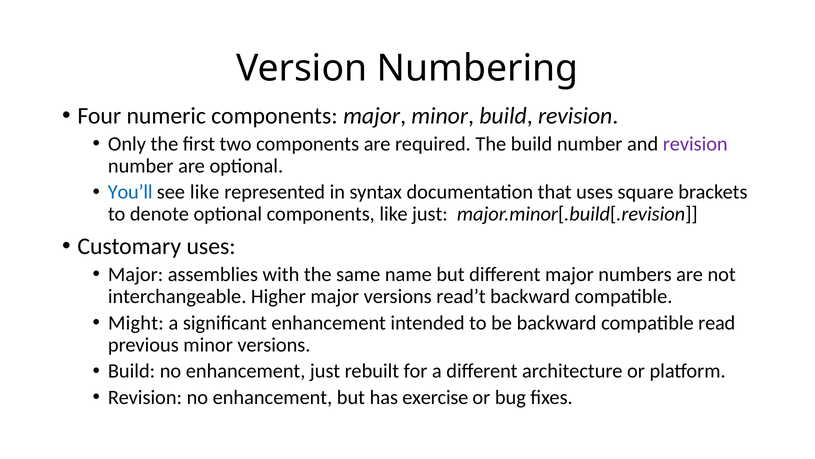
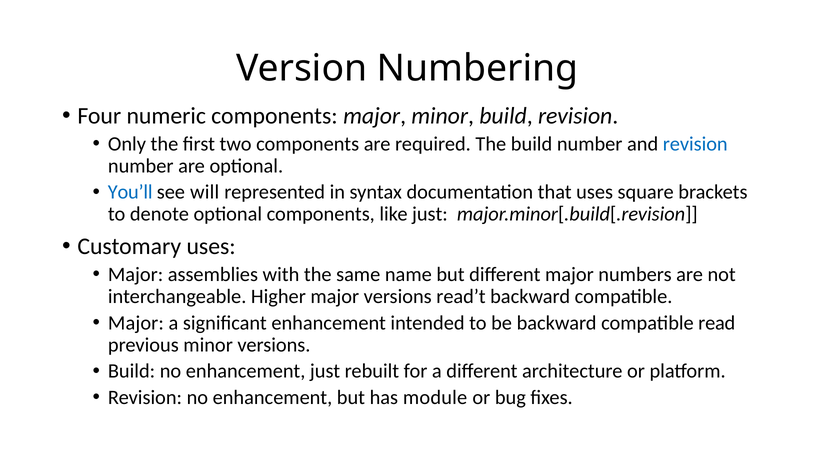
revision at (695, 144) colour: purple -> blue
see like: like -> will
Might at (136, 322): Might -> Major
exercise: exercise -> module
